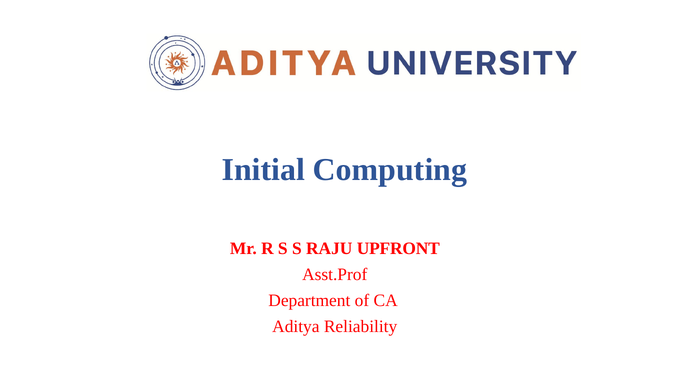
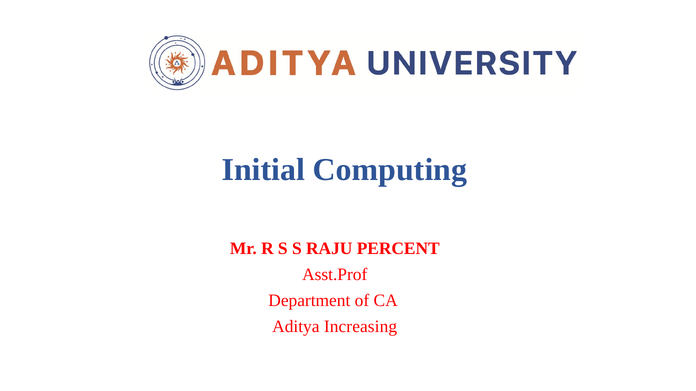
UPFRONT: UPFRONT -> PERCENT
Reliability: Reliability -> Increasing
